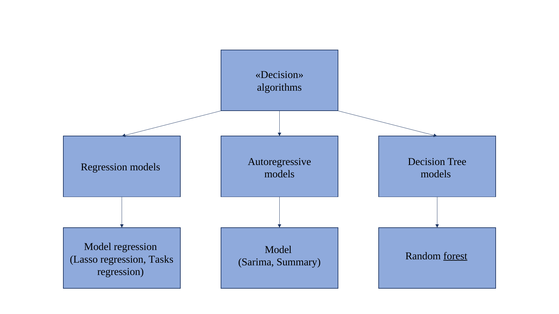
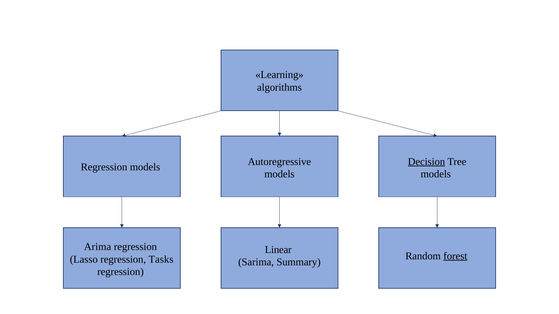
Decision at (279, 75): Decision -> Learning
Decision at (427, 162) underline: none -> present
Model at (98, 247): Model -> Arima
Model at (278, 250): Model -> Linear
